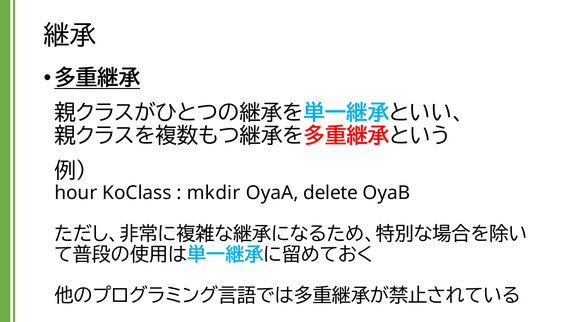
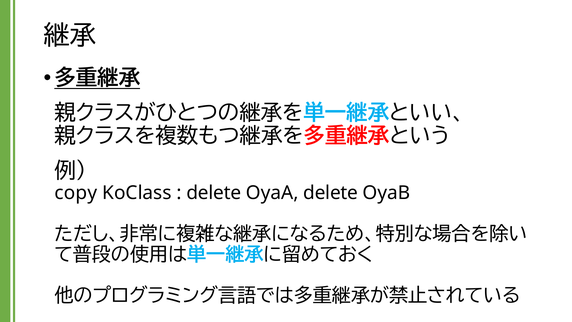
hour: hour -> copy
mkdir at (214, 193): mkdir -> delete
